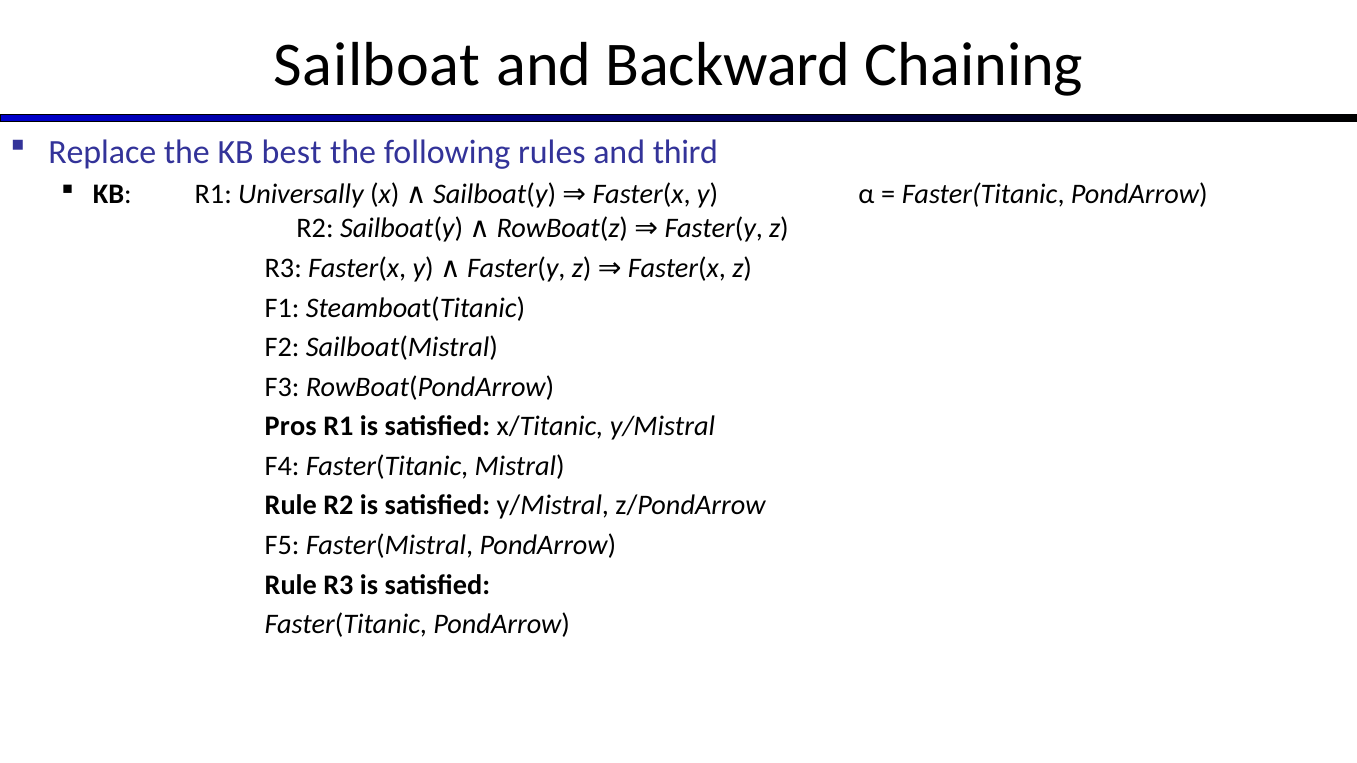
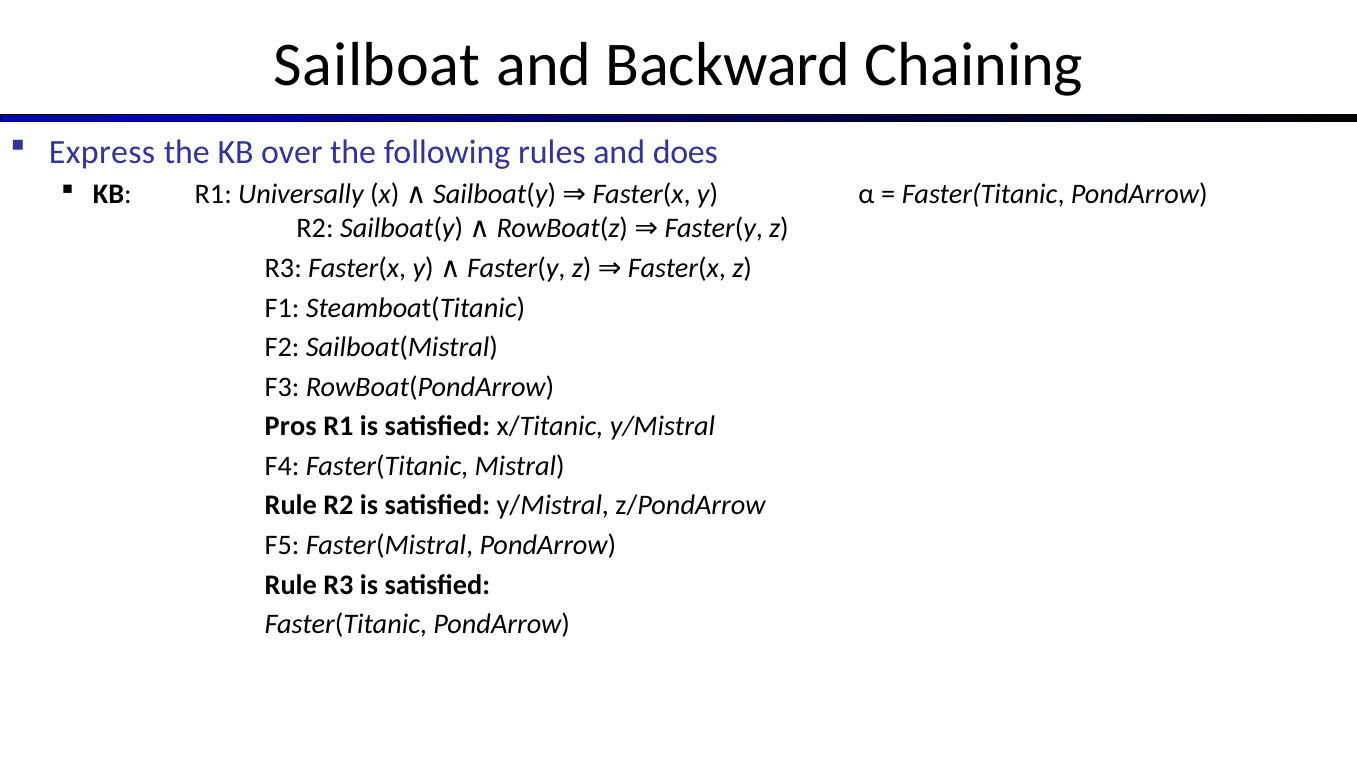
Replace: Replace -> Express
best: best -> over
third: third -> does
